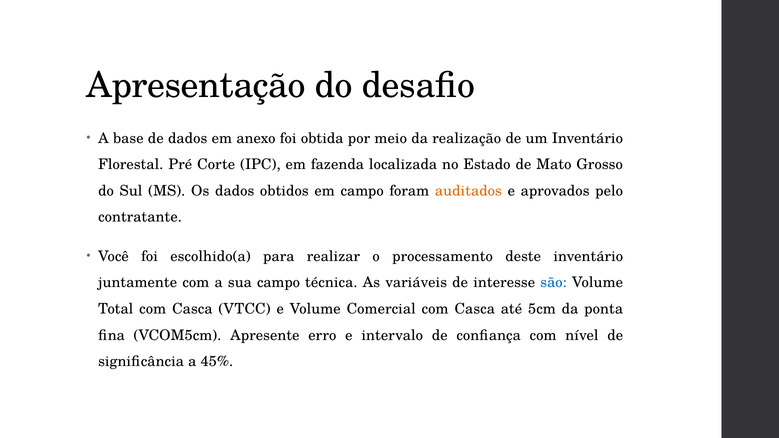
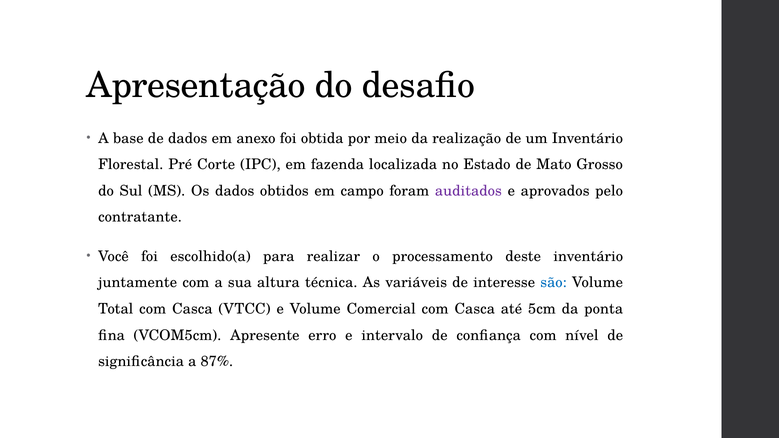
auditados colour: orange -> purple
sua campo: campo -> altura
45%: 45% -> 87%
